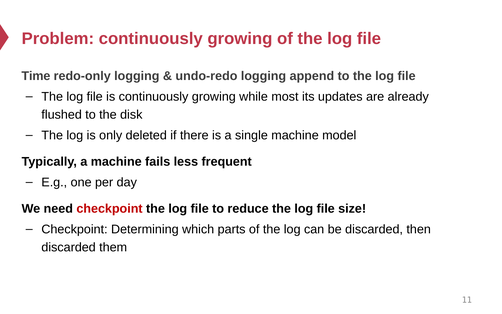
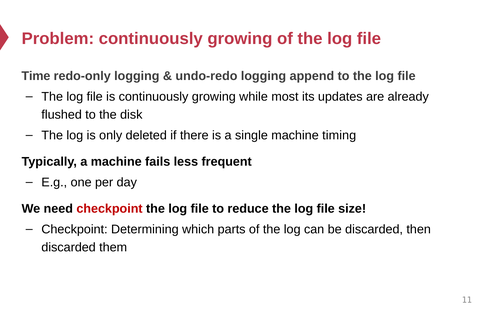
model: model -> timing
